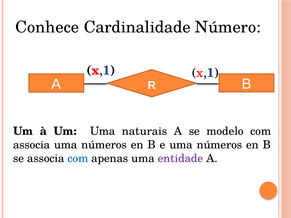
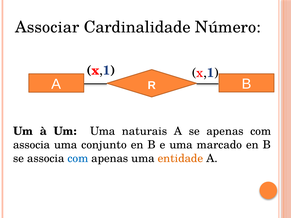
Conhece: Conhece -> Associar
se modelo: modelo -> apenas
números at (104, 145): números -> conjunto
e uma números: números -> marcado
entidade colour: purple -> orange
